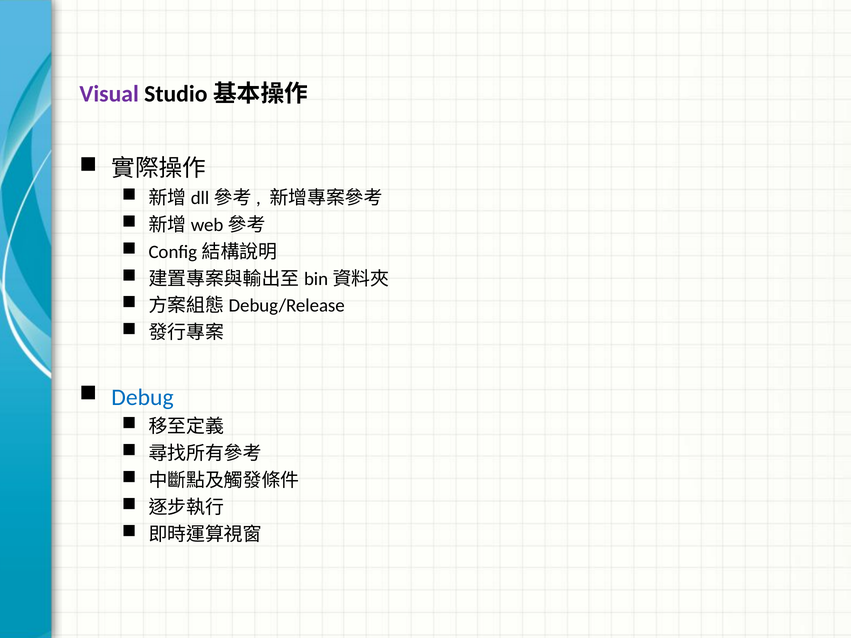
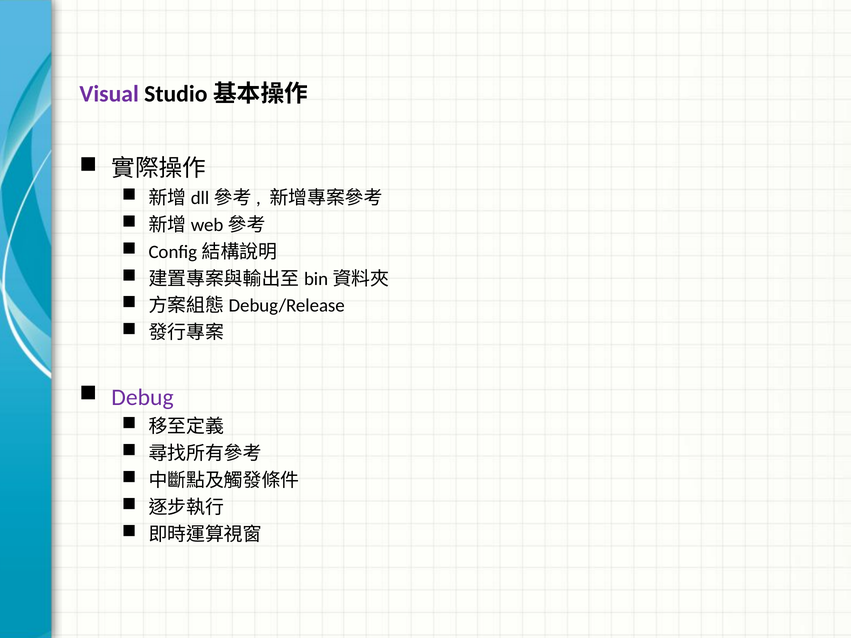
Debug colour: blue -> purple
